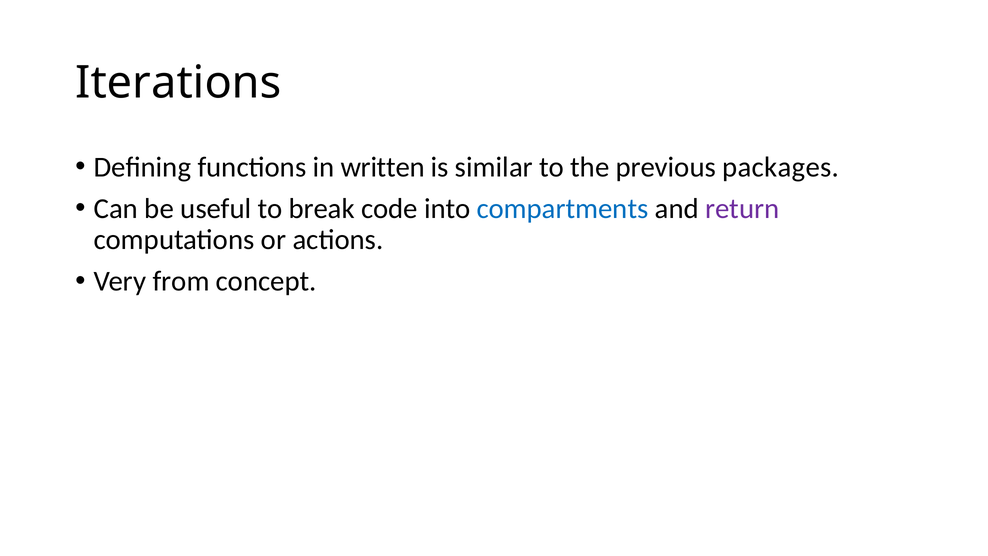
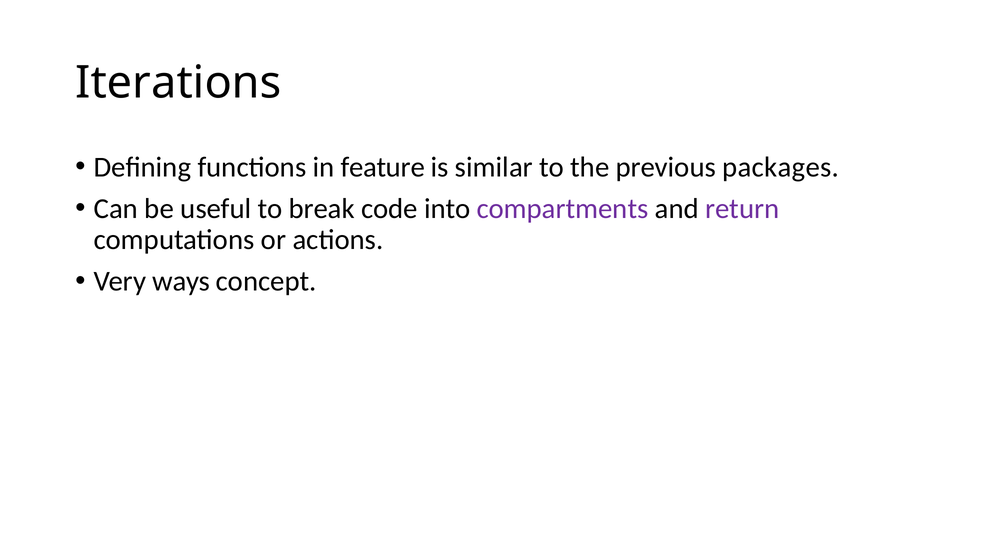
written: written -> feature
compartments colour: blue -> purple
from: from -> ways
